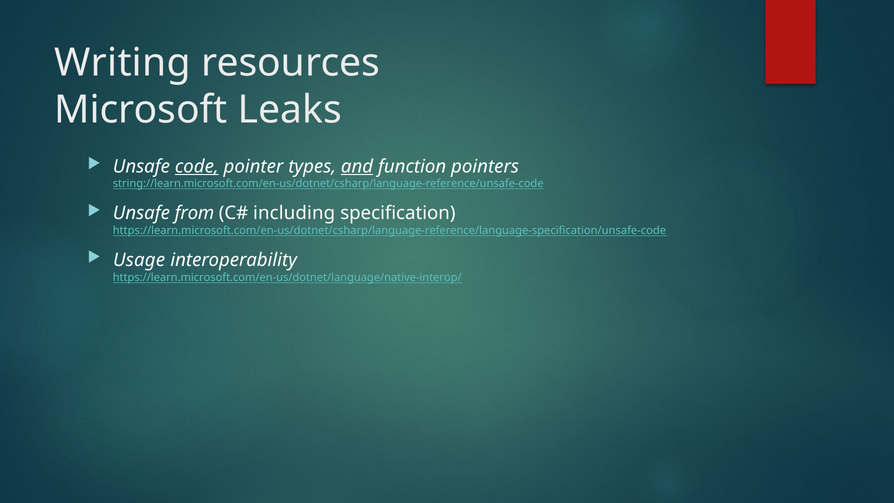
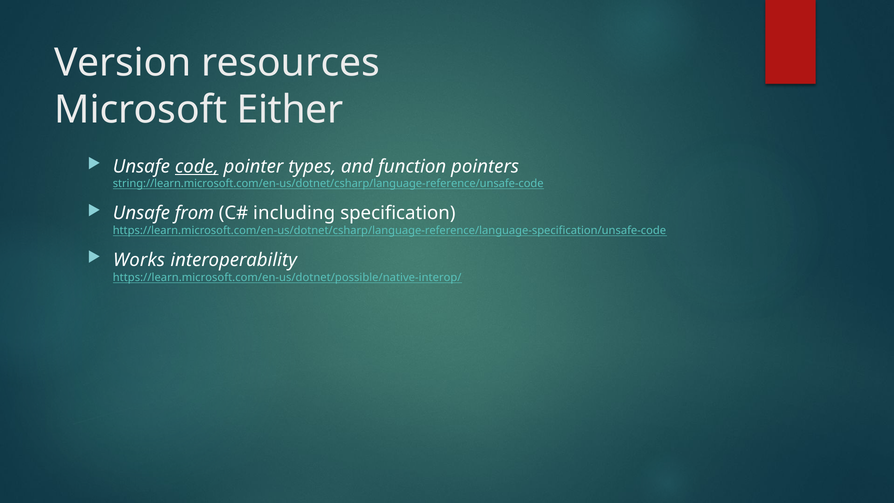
Writing: Writing -> Version
Leaks: Leaks -> Either
and underline: present -> none
Usage: Usage -> Works
https://learn.microsoft.com/en-us/dotnet/language/native-interop/: https://learn.microsoft.com/en-us/dotnet/language/native-interop/ -> https://learn.microsoft.com/en-us/dotnet/possible/native-interop/
